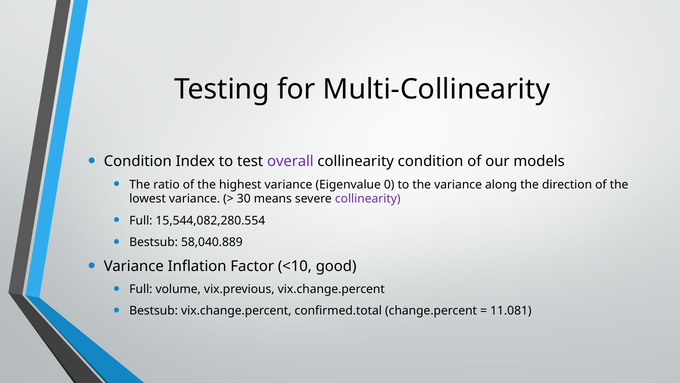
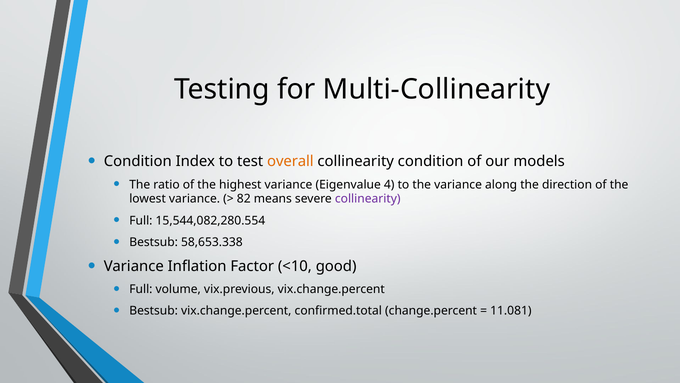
overall colour: purple -> orange
0: 0 -> 4
30: 30 -> 82
58,040.889: 58,040.889 -> 58,653.338
